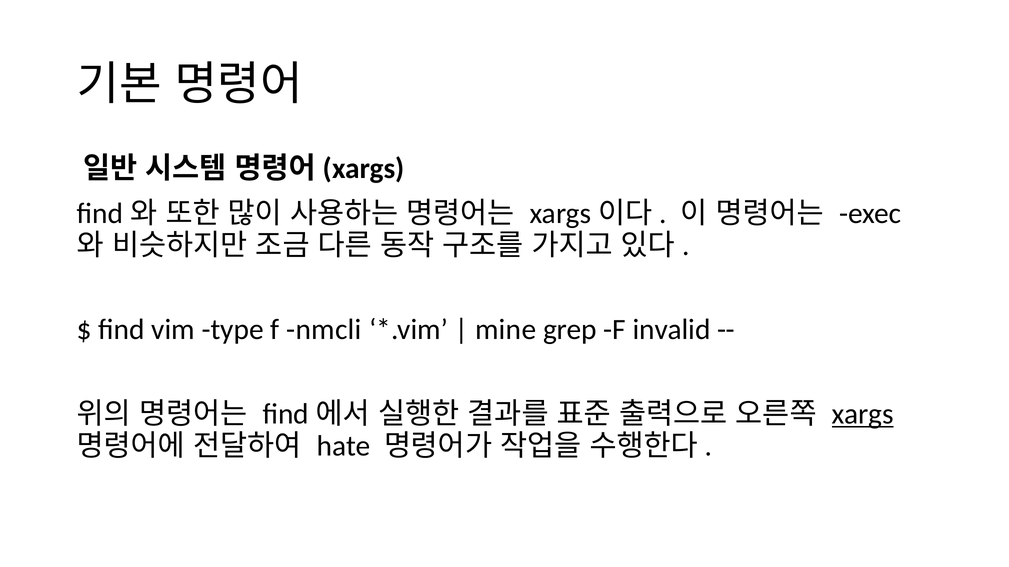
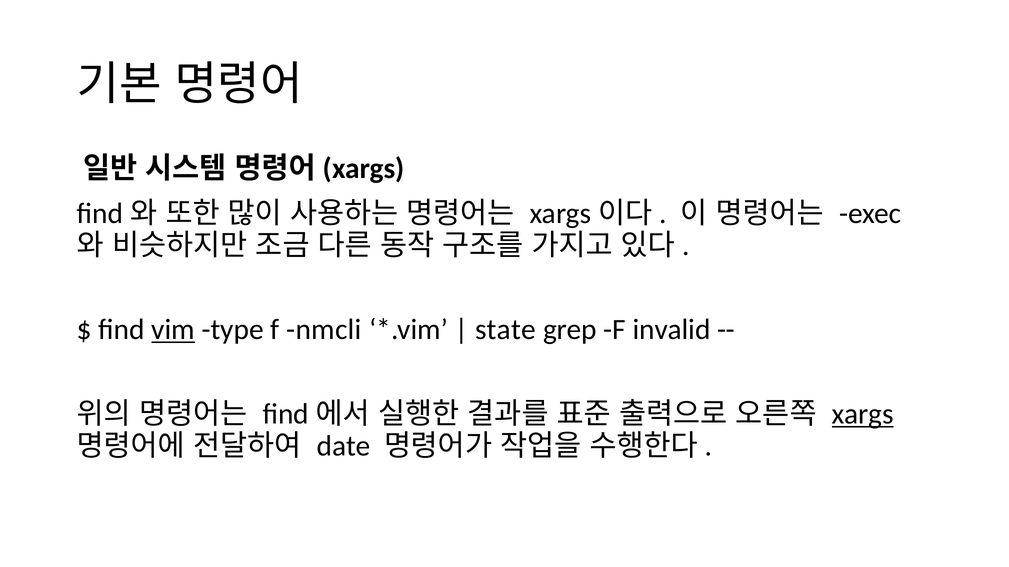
vim underline: none -> present
mine: mine -> state
hate: hate -> date
